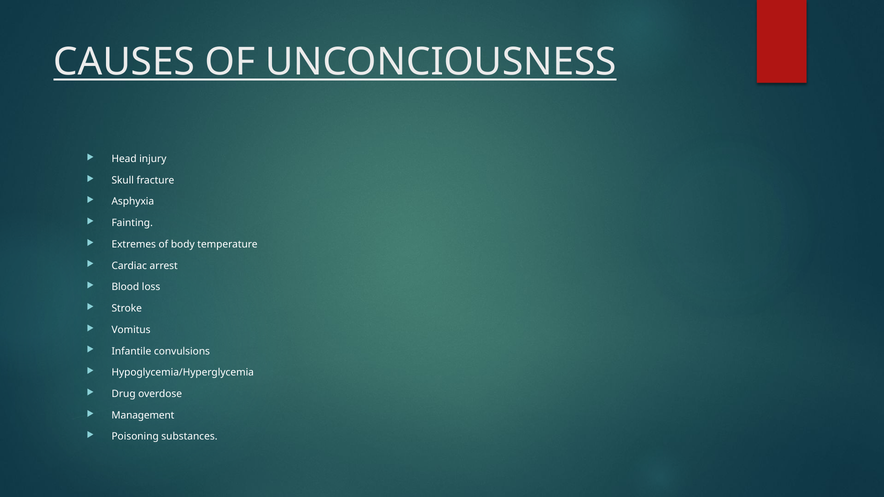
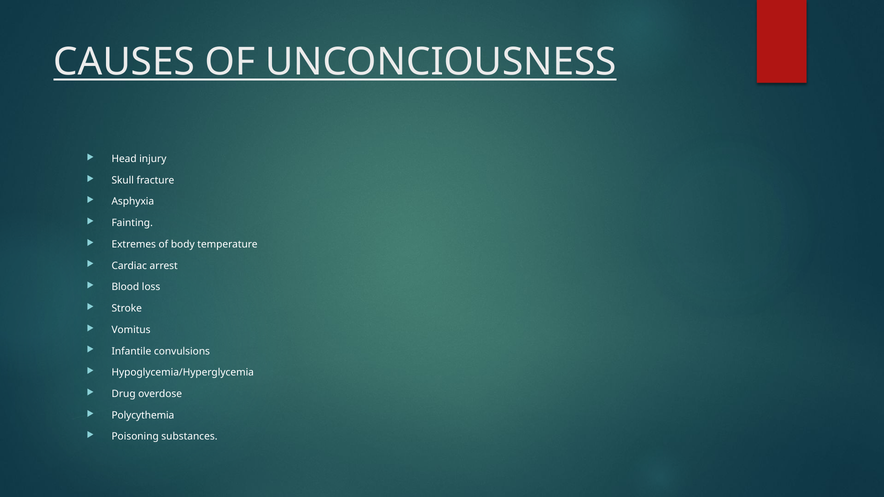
Management: Management -> Polycythemia
